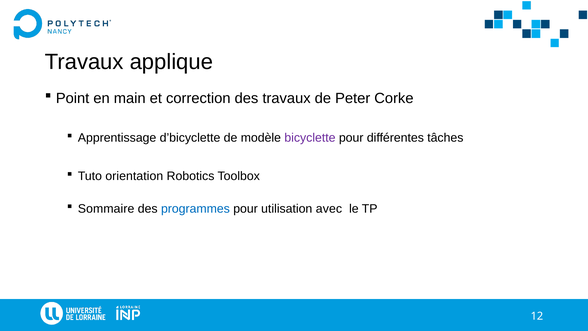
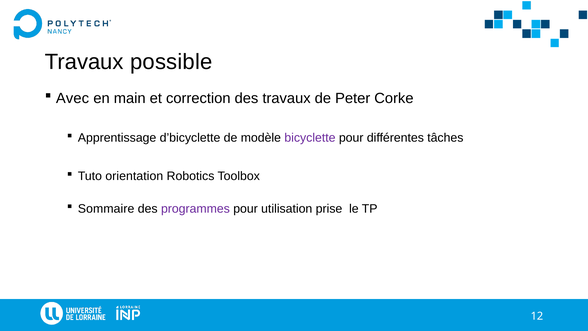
applique: applique -> possible
Point: Point -> Avec
programmes colour: blue -> purple
avec: avec -> prise
